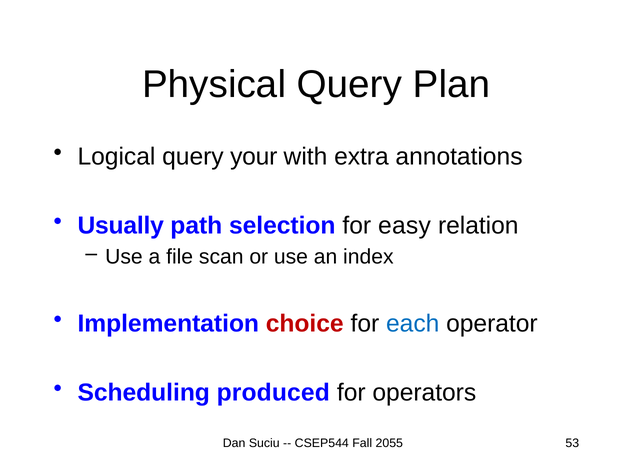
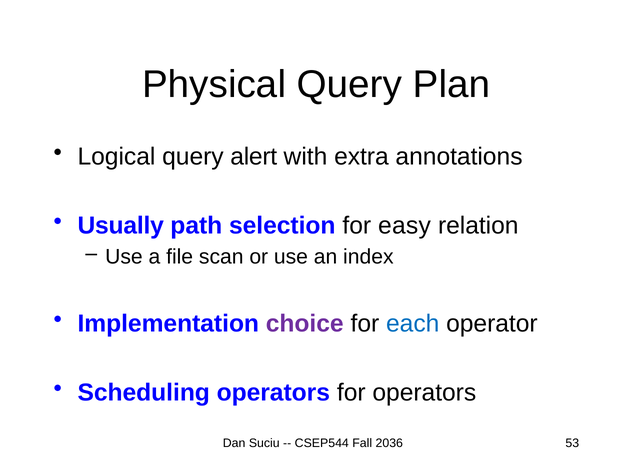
your: your -> alert
choice colour: red -> purple
Scheduling produced: produced -> operators
2055: 2055 -> 2036
